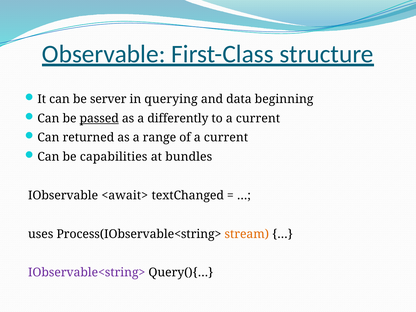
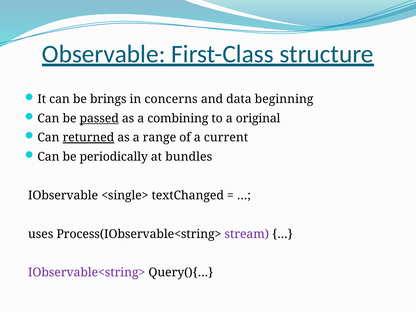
server: server -> brings
querying: querying -> concerns
differently: differently -> combining
to a current: current -> original
returned underline: none -> present
capabilities: capabilities -> periodically
<await>: <await> -> <single>
stream colour: orange -> purple
